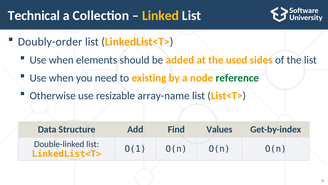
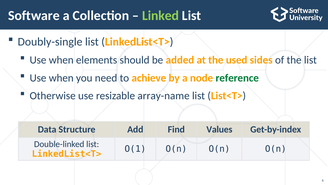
Technical: Technical -> Software
Linked colour: yellow -> light green
Doubly-order: Doubly-order -> Doubly-single
existing: existing -> achieve
